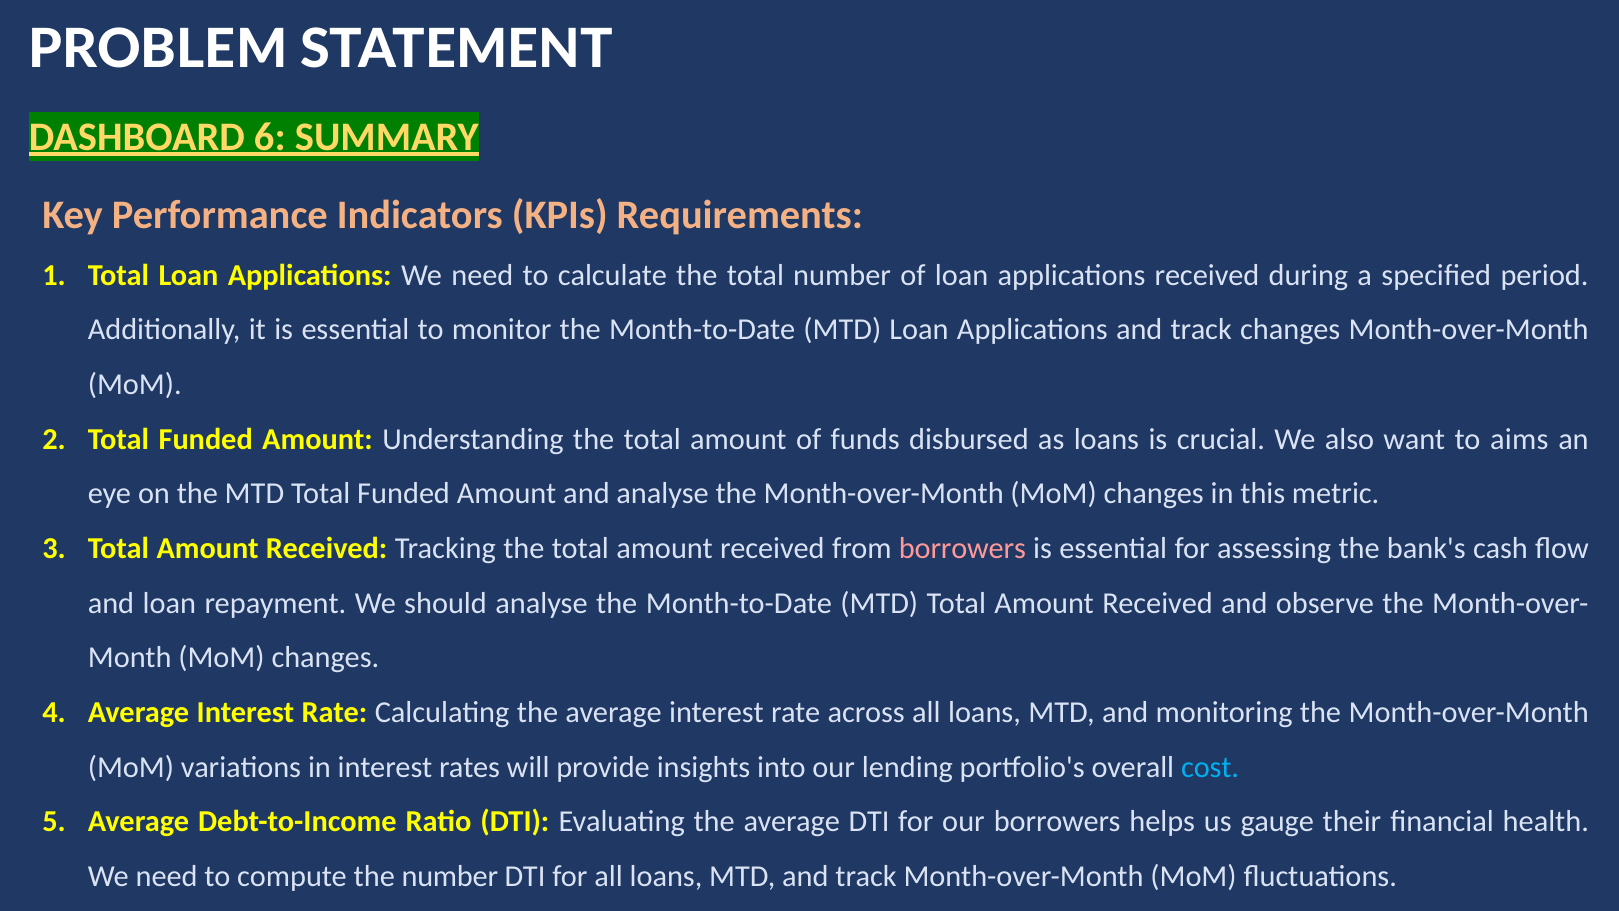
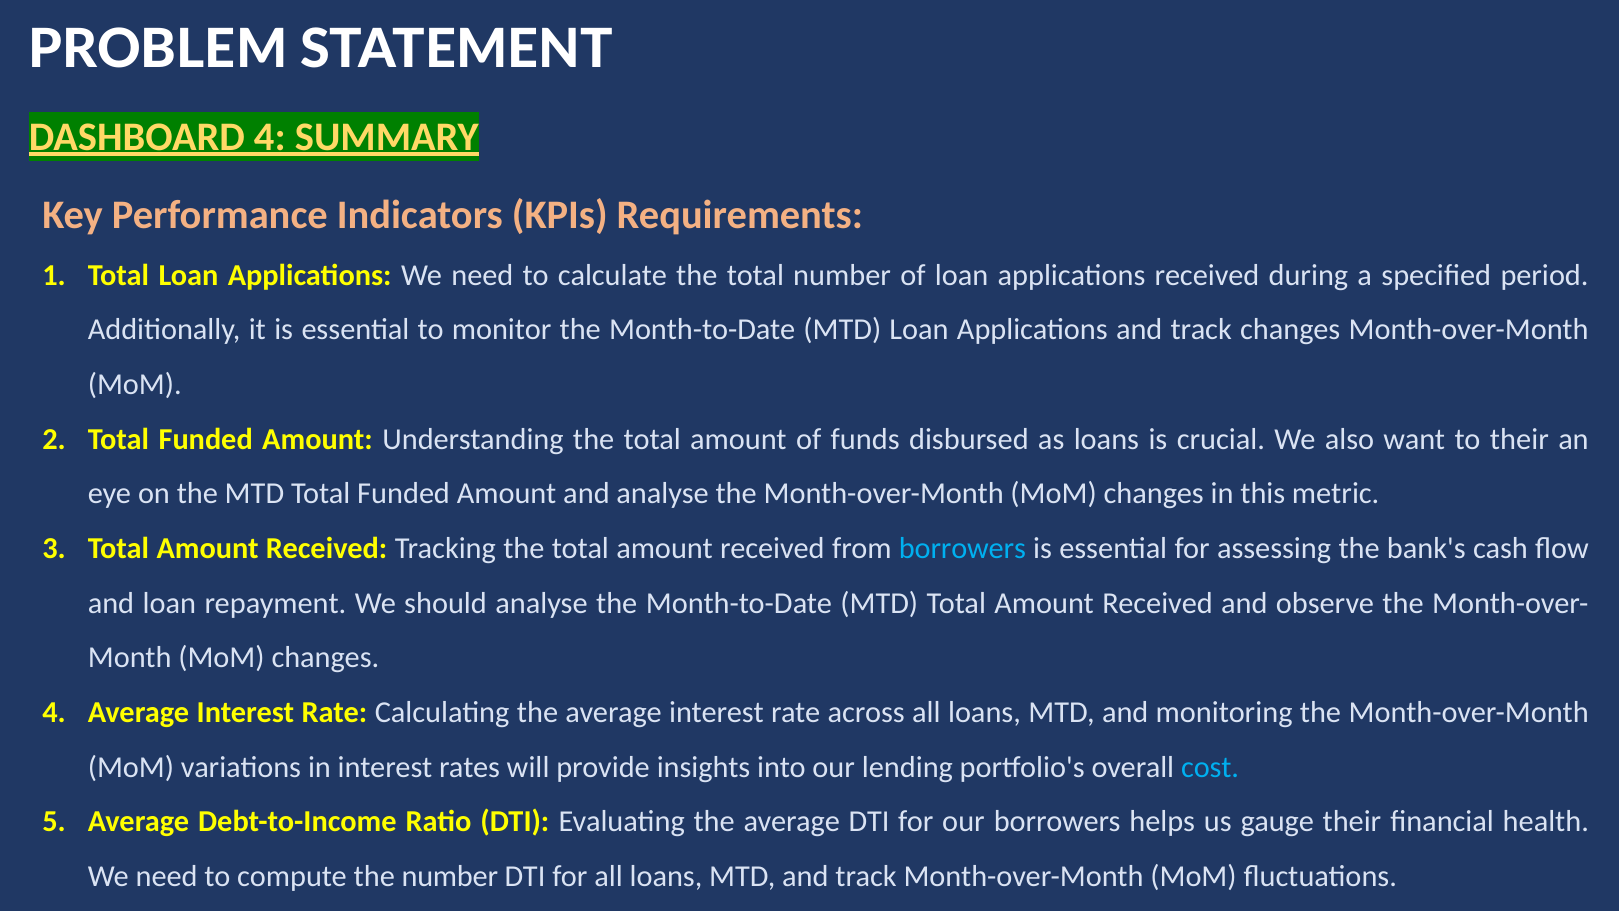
DASHBOARD 6: 6 -> 4
to aims: aims -> their
borrowers at (962, 548) colour: pink -> light blue
